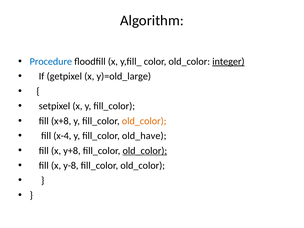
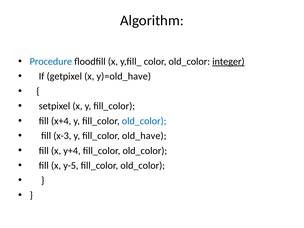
y)=old_large: y)=old_large -> y)=old_have
x+8: x+8 -> x+4
old_color at (144, 121) colour: orange -> blue
x-4: x-4 -> x-3
y+8: y+8 -> y+4
old_color at (145, 151) underline: present -> none
y-8: y-8 -> y-5
